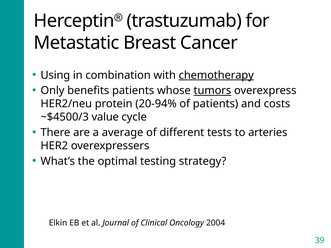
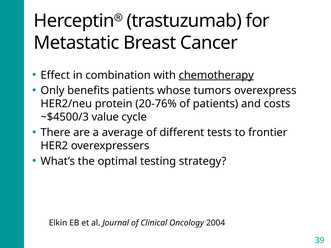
Using: Using -> Effect
tumors underline: present -> none
20-94%: 20-94% -> 20-76%
arteries: arteries -> frontier
